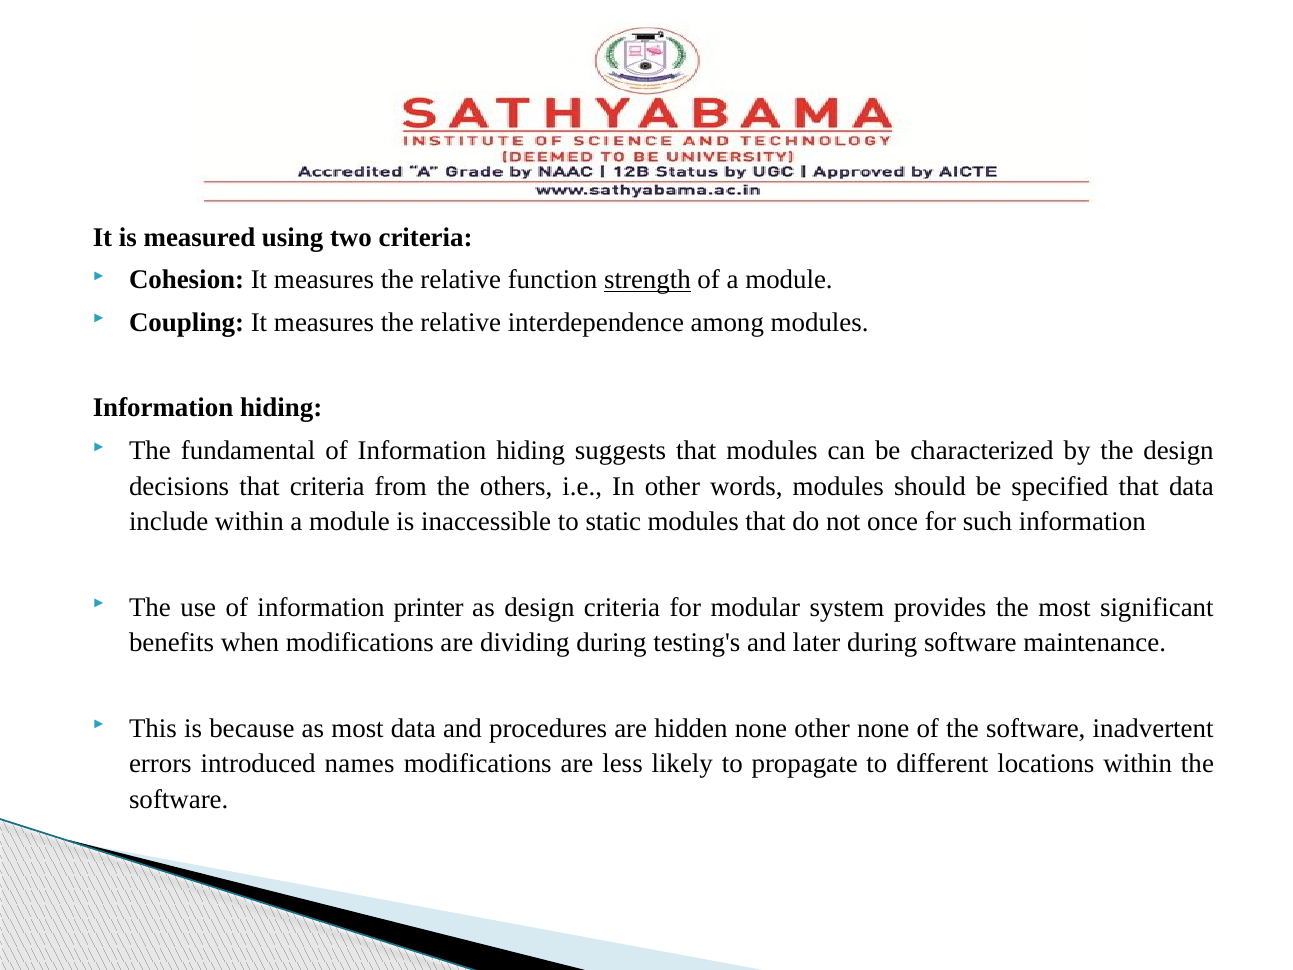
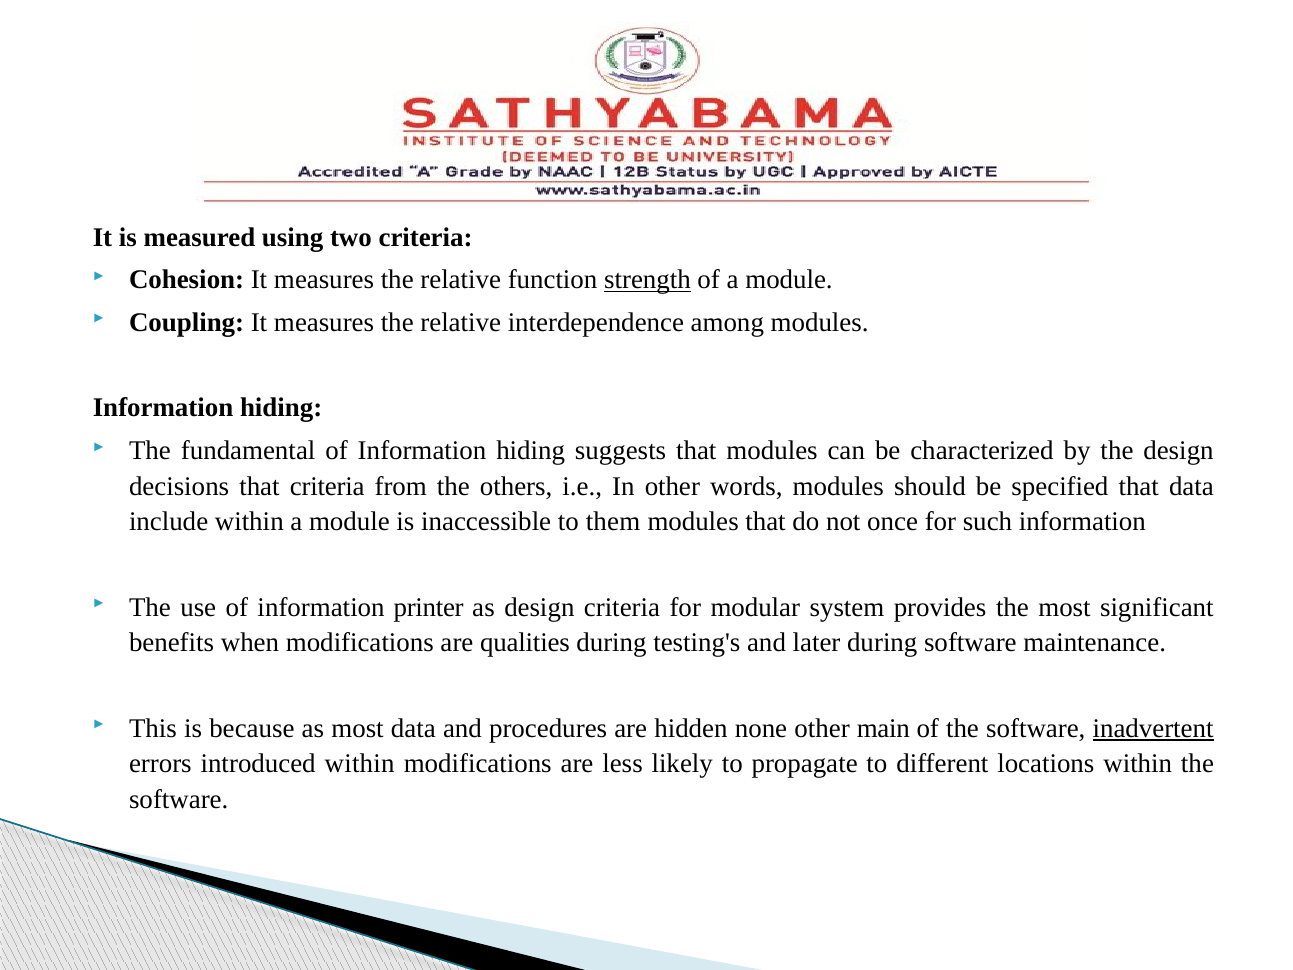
static: static -> them
dividing: dividing -> qualities
other none: none -> main
inadvertent underline: none -> present
introduced names: names -> within
